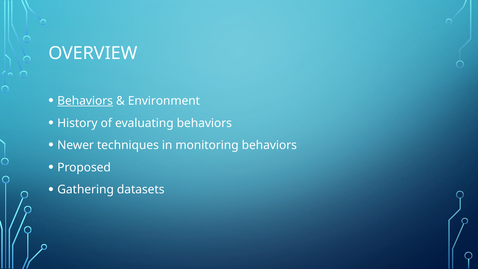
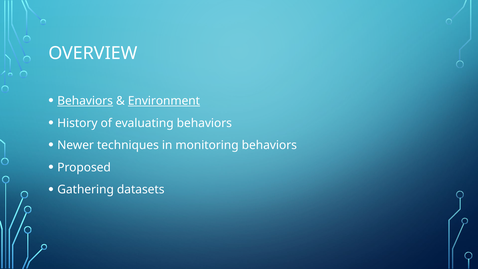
Environment underline: none -> present
